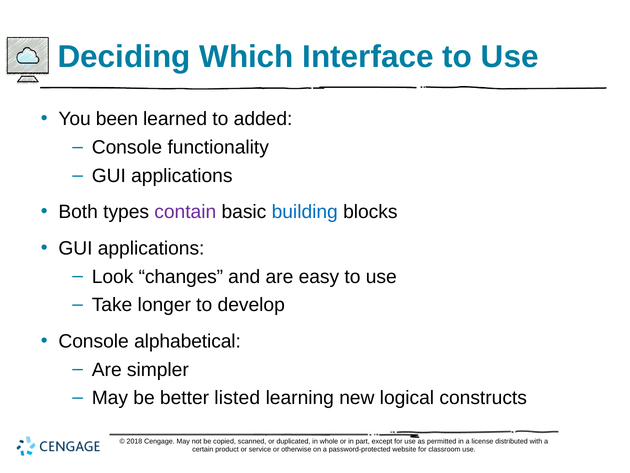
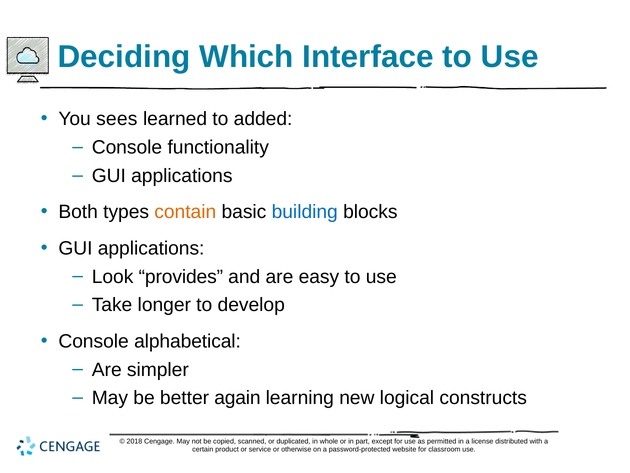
been: been -> sees
contain colour: purple -> orange
changes: changes -> provides
listed: listed -> again
